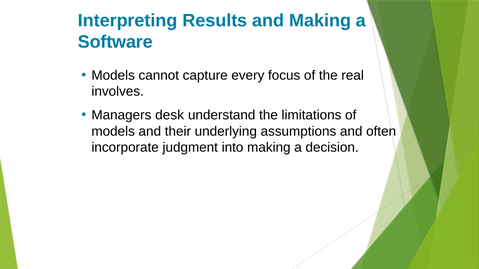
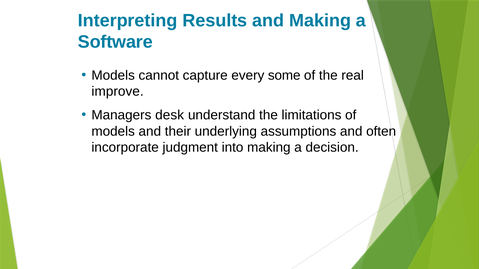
focus: focus -> some
involves: involves -> improve
